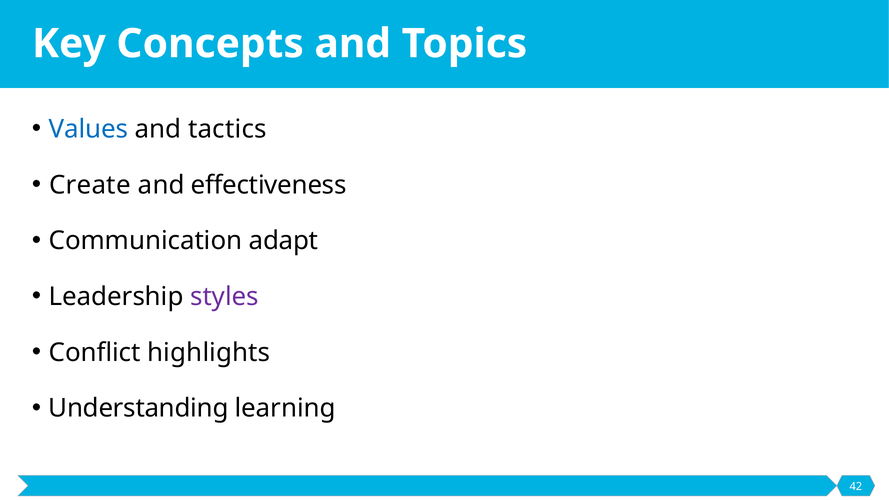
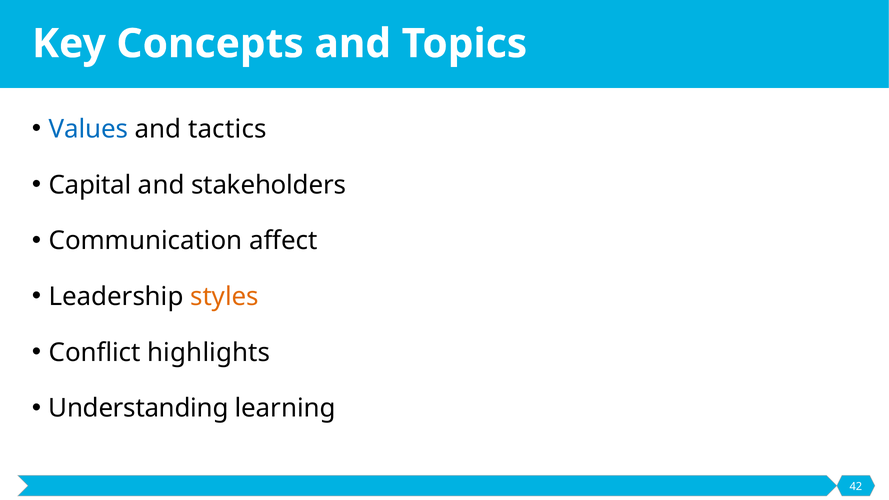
Create: Create -> Capital
effectiveness: effectiveness -> stakeholders
adapt: adapt -> affect
styles colour: purple -> orange
